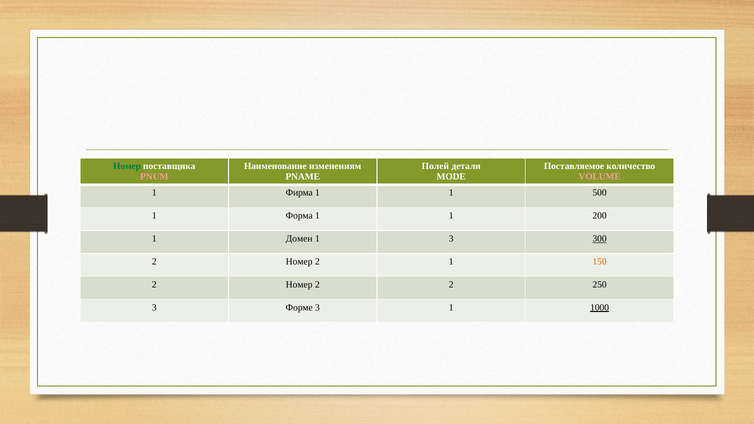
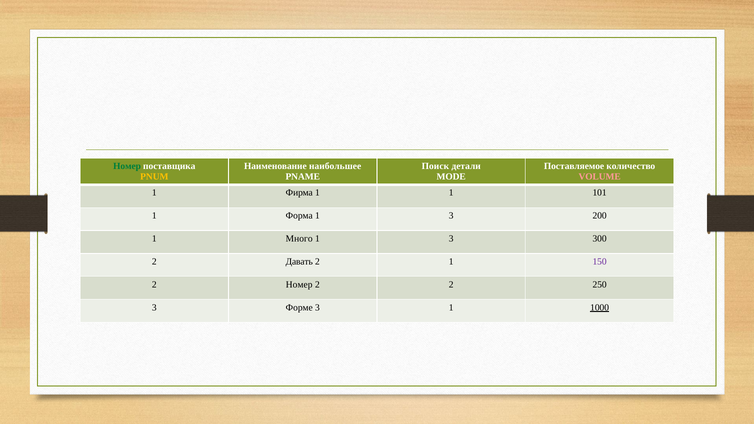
изменениям: изменениям -> наибольшее
Полей: Полей -> Поиск
PNUM colour: pink -> yellow
500: 500 -> 101
1 at (451, 216): 1 -> 3
Домен: Домен -> Много
300 underline: present -> none
Номер at (299, 262): Номер -> Давать
150 colour: orange -> purple
